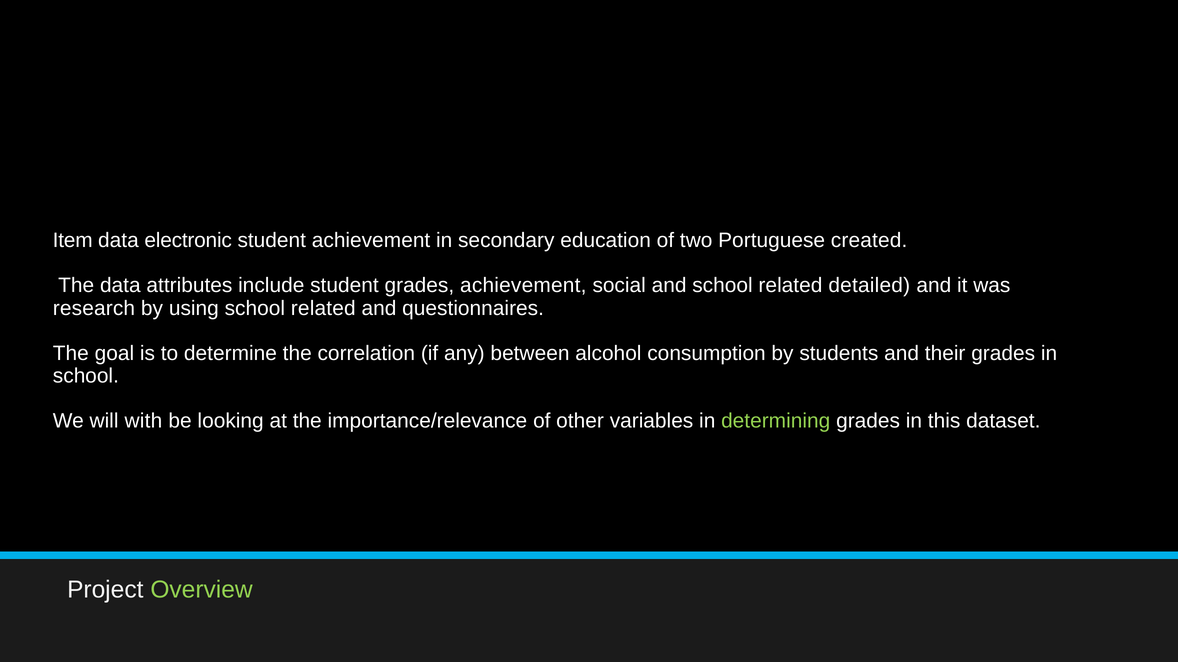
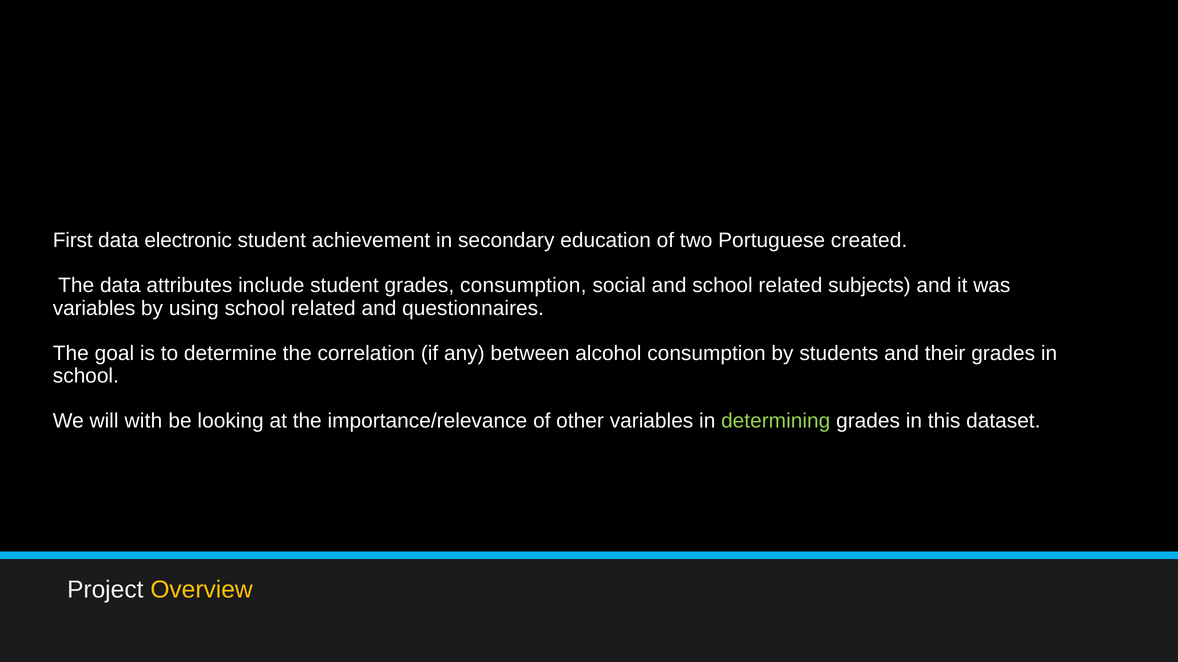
Item: Item -> First
grades achievement: achievement -> consumption
detailed: detailed -> subjects
research at (94, 308): research -> variables
Overview colour: light green -> yellow
